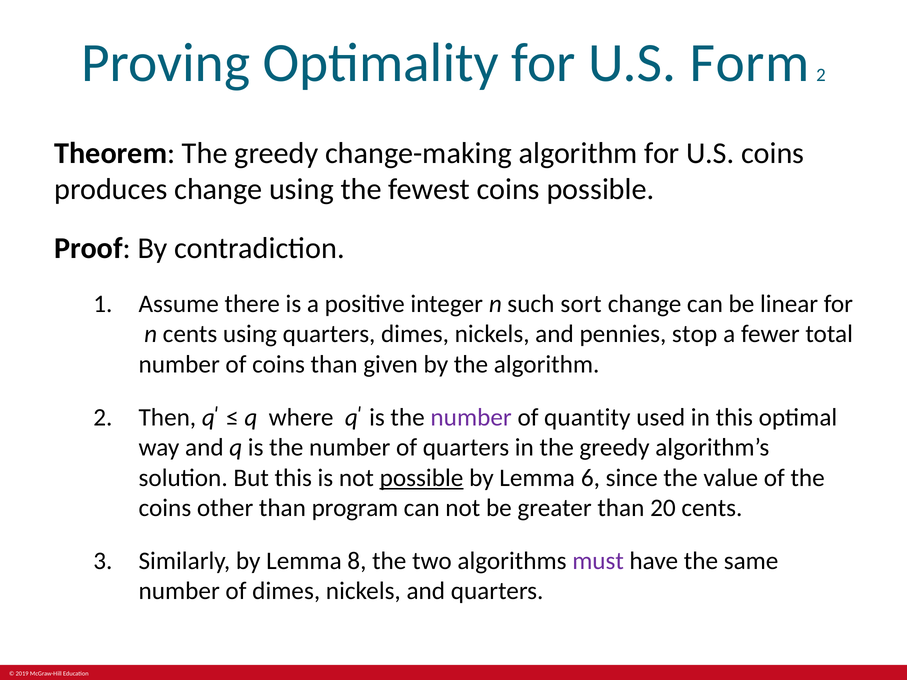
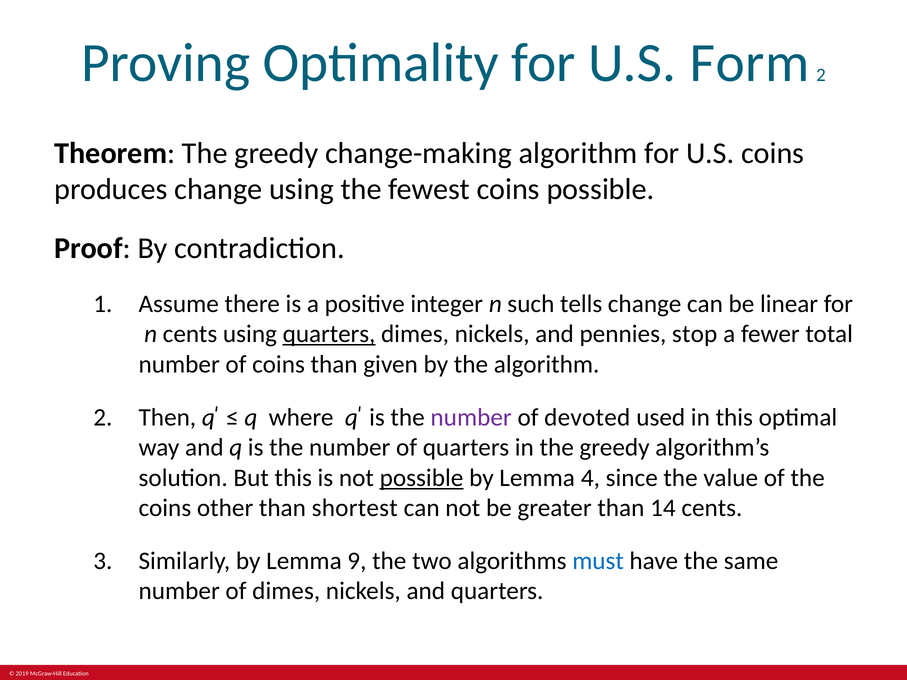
sort: sort -> tells
quarters at (329, 334) underline: none -> present
quantity: quantity -> devoted
6: 6 -> 4
program: program -> shortest
20: 20 -> 14
8: 8 -> 9
must colour: purple -> blue
